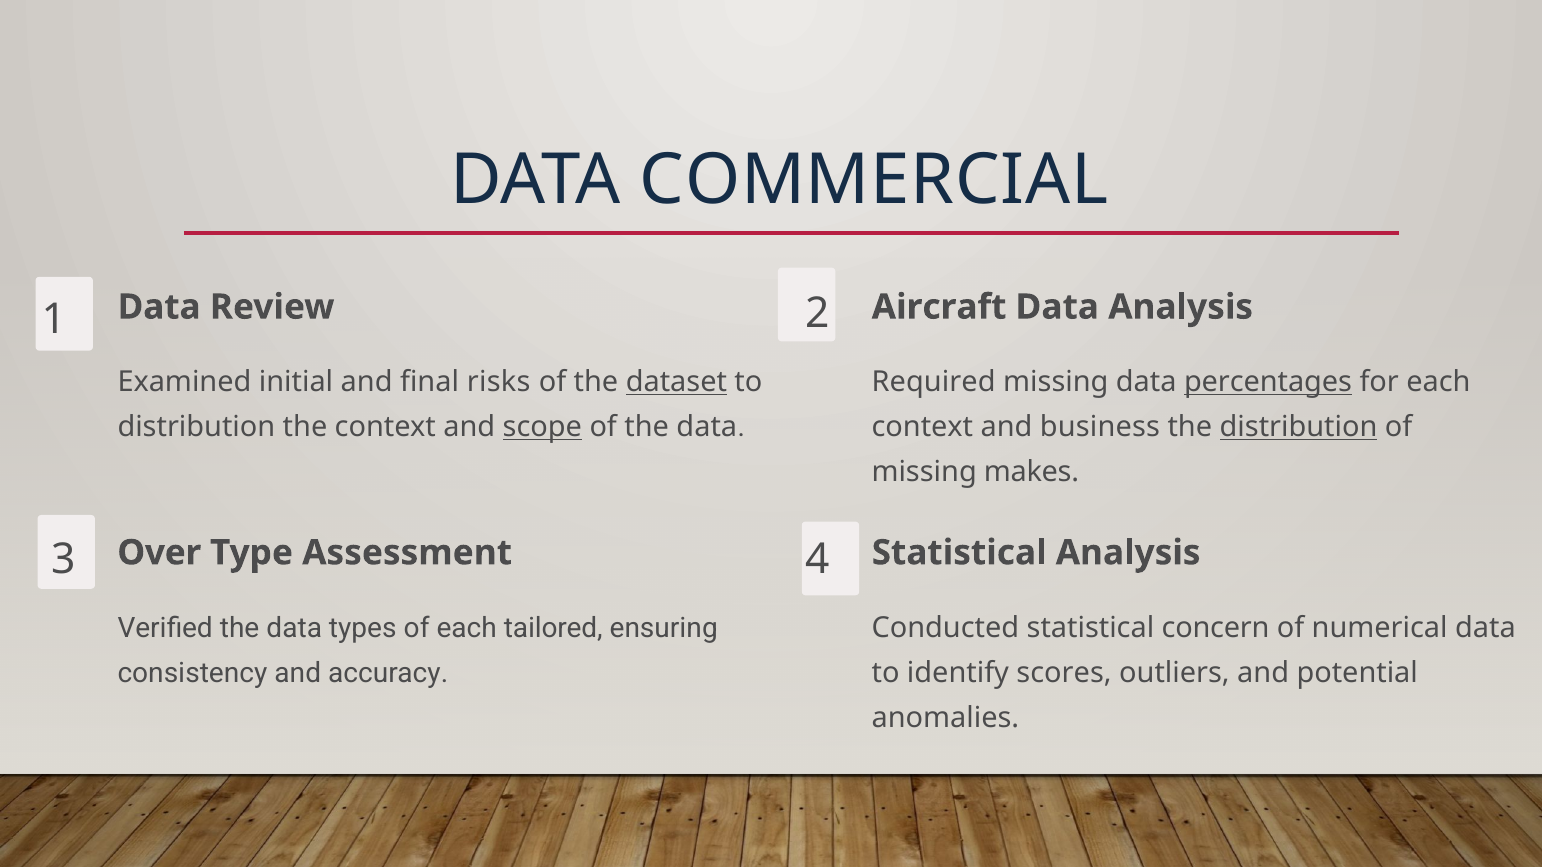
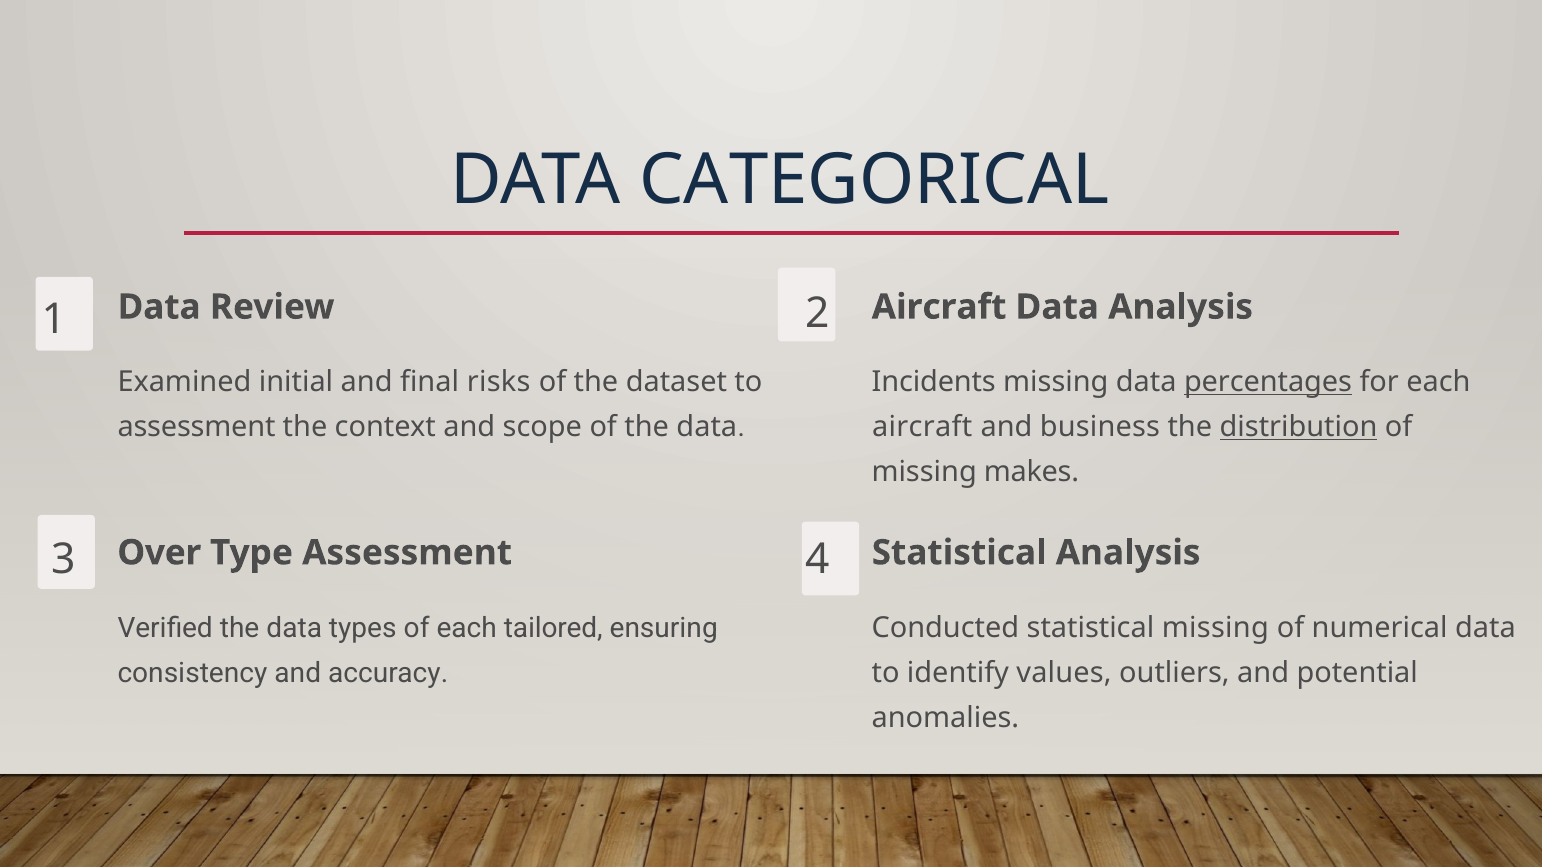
COMMERCIAL: COMMERCIAL -> CATEGORICAL
dataset underline: present -> none
Required: Required -> Incidents
distribution at (196, 427): distribution -> assessment
scope underline: present -> none
context at (922, 427): context -> aircraft
statistical concern: concern -> missing
scores: scores -> values
